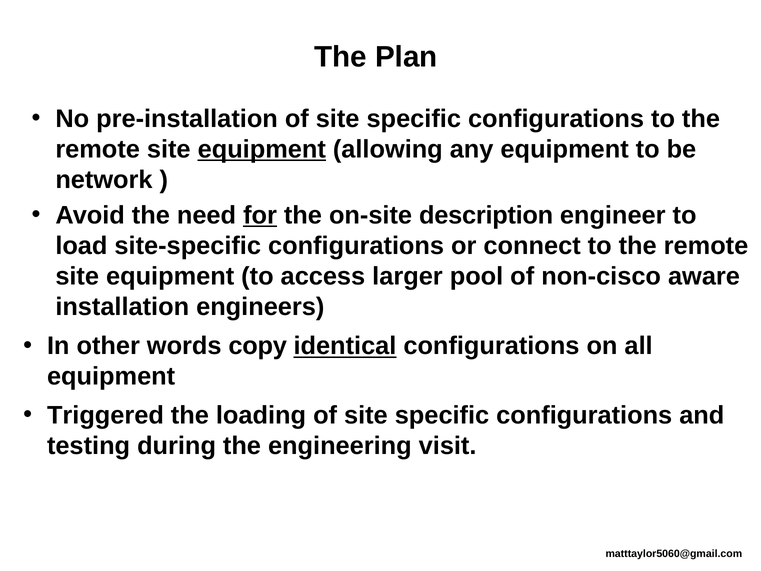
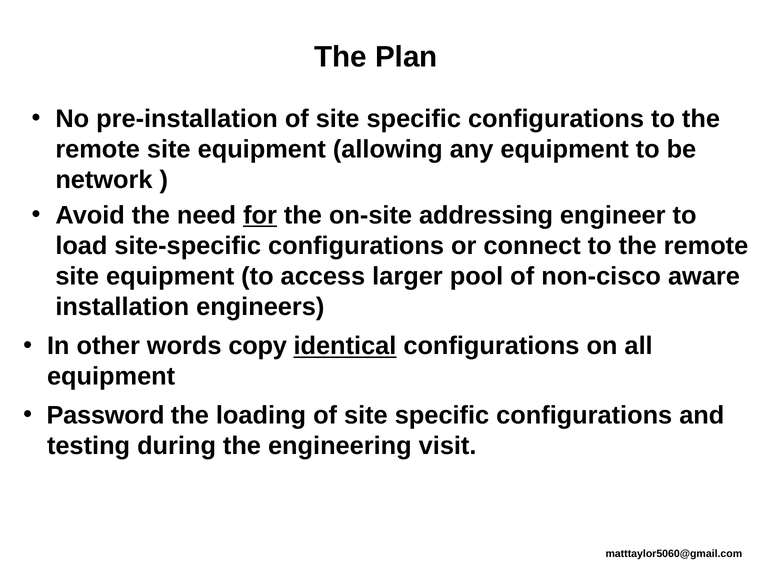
equipment at (262, 149) underline: present -> none
description: description -> addressing
Triggered: Triggered -> Password
